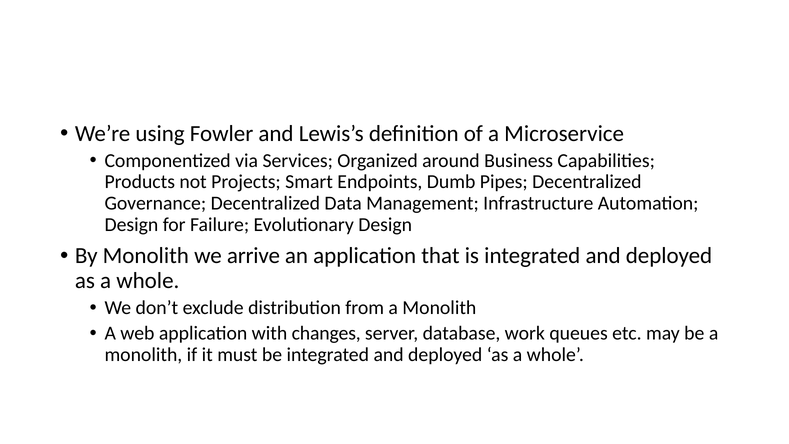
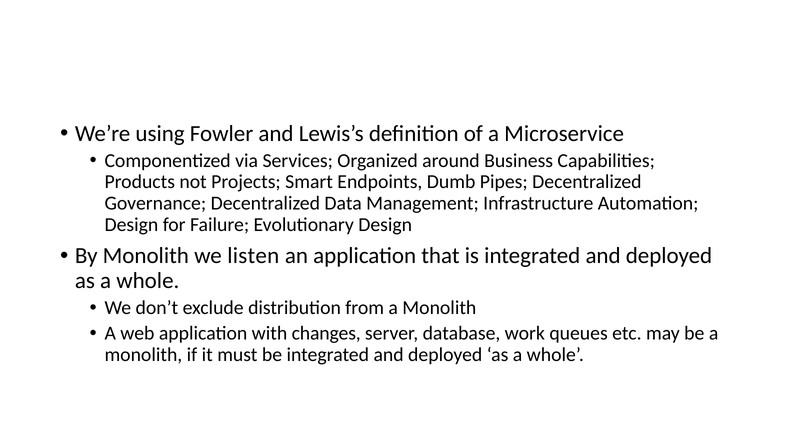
arrive: arrive -> listen
